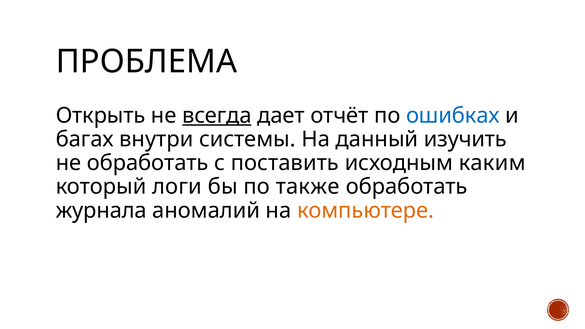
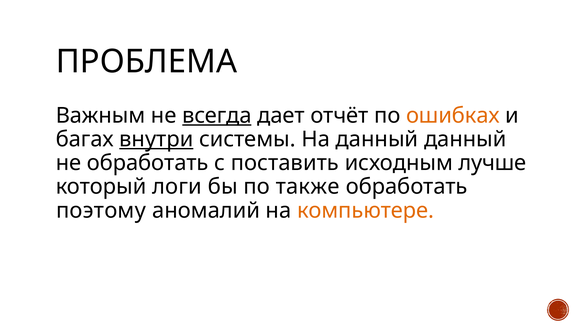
Открыть: Открыть -> Важным
ошибках colour: blue -> orange
внутри underline: none -> present
данный изучить: изучить -> данный
каким: каким -> лучше
журнала: журнала -> поэтому
